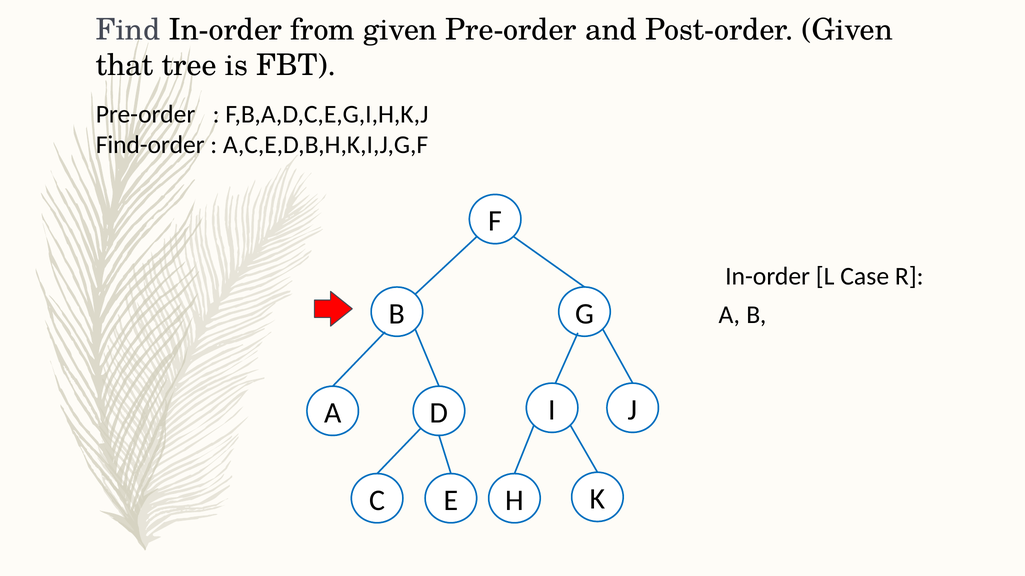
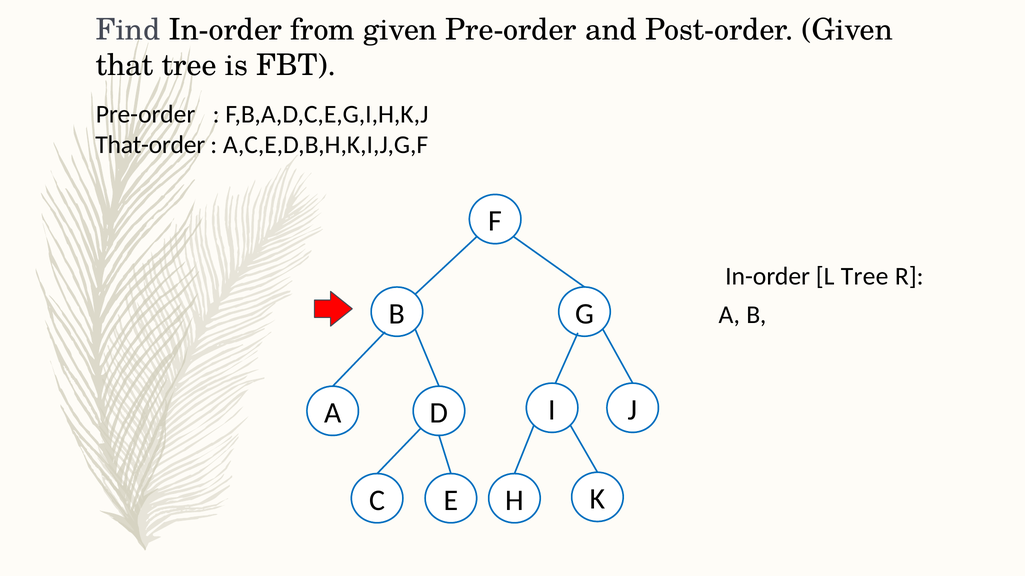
Find-order: Find-order -> That-order
L Case: Case -> Tree
